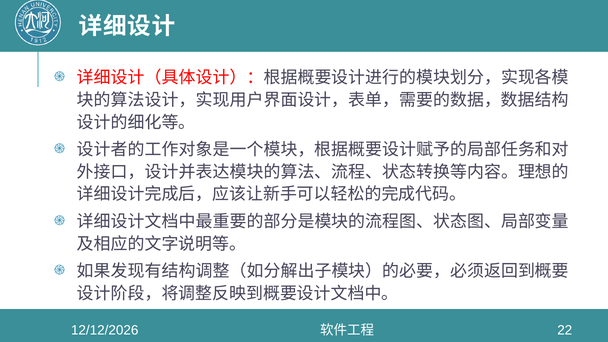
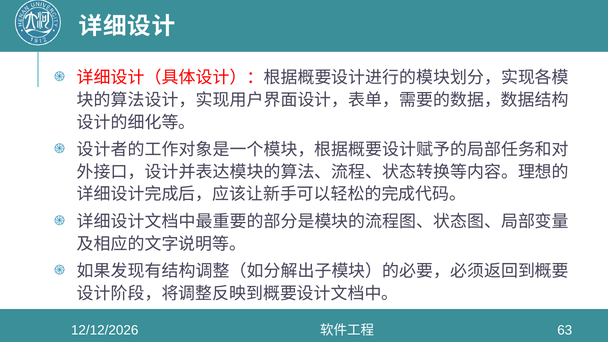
22: 22 -> 63
